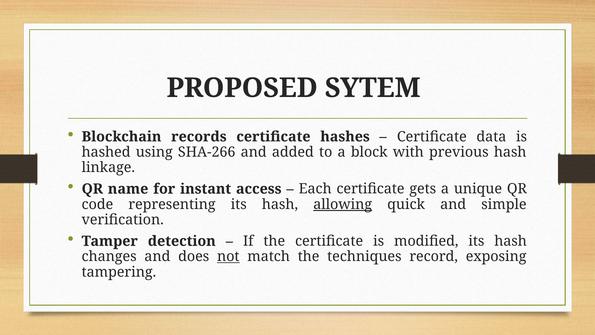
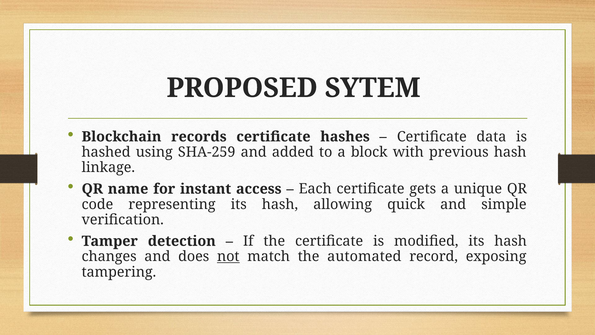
SHA-266: SHA-266 -> SHA-259
allowing underline: present -> none
techniques: techniques -> automated
